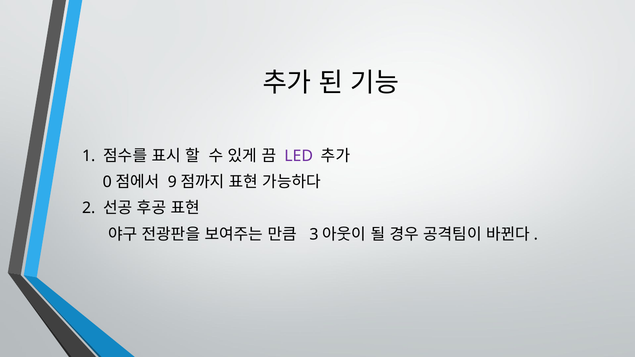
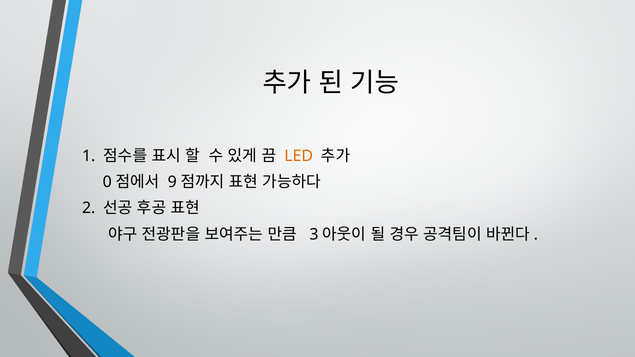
LED colour: purple -> orange
